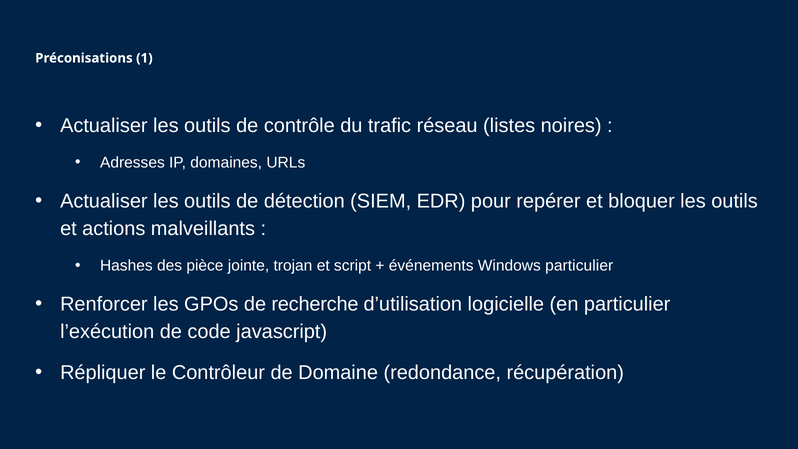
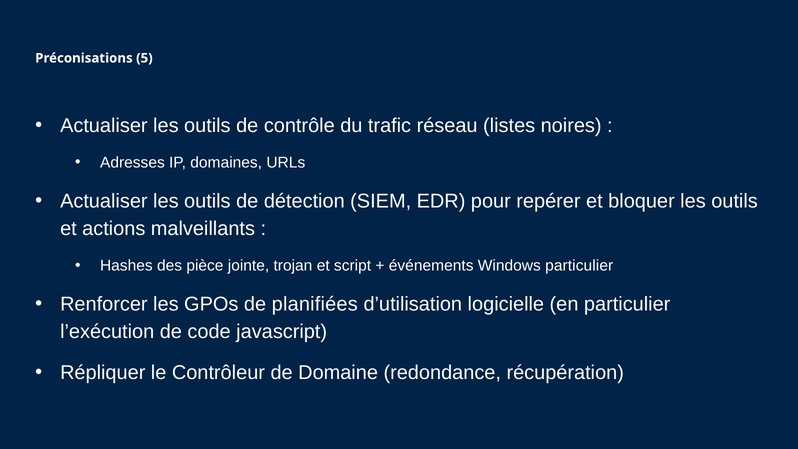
1: 1 -> 5
recherche: recherche -> planifiées
